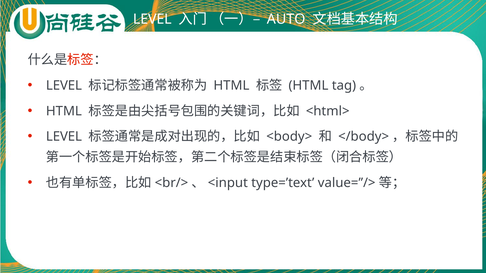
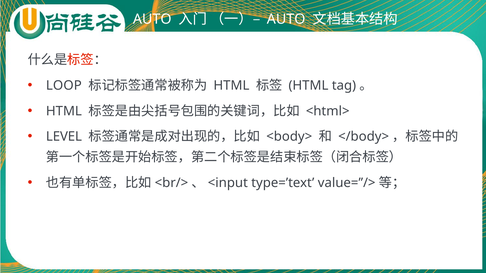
LEVEL at (152, 19): LEVEL -> AUTO
LEVEL at (64, 86): LEVEL -> LOOP
